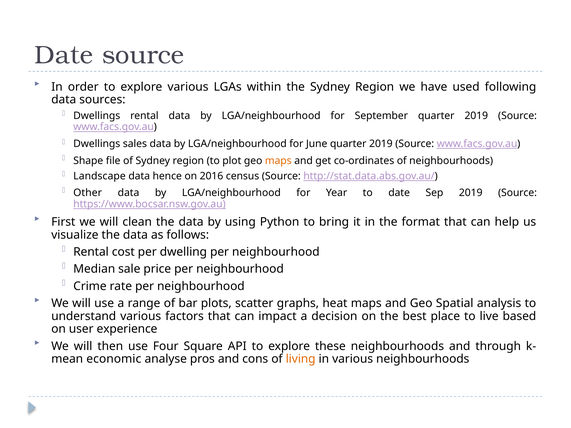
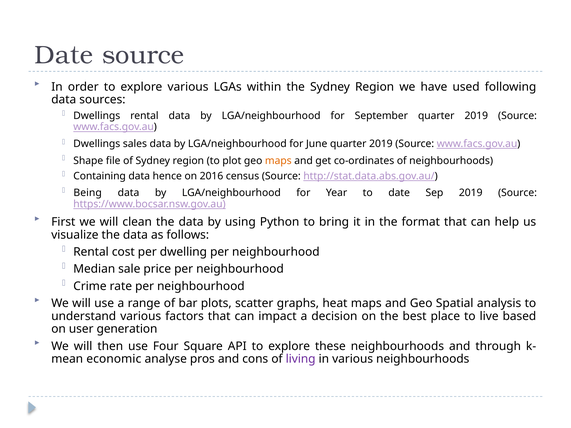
Landscape: Landscape -> Containing
Other: Other -> Being
experience: experience -> generation
living colour: orange -> purple
